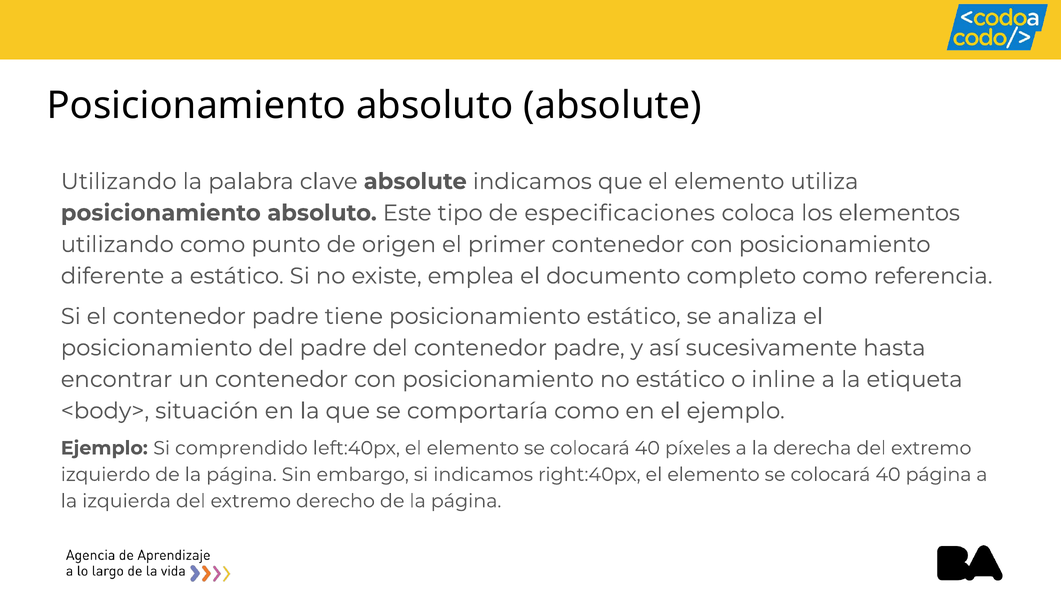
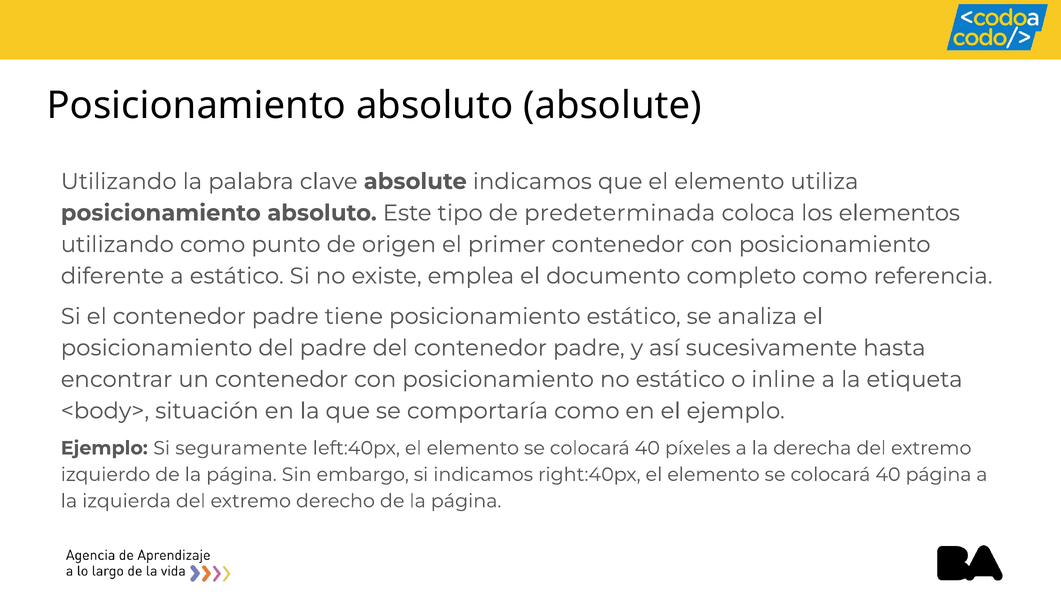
especificaciones: especificaciones -> predeterminada
comprendido: comprendido -> seguramente
